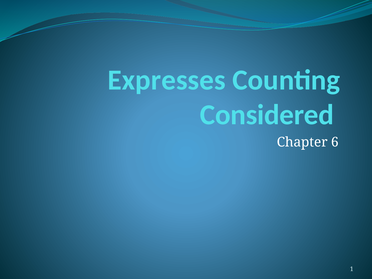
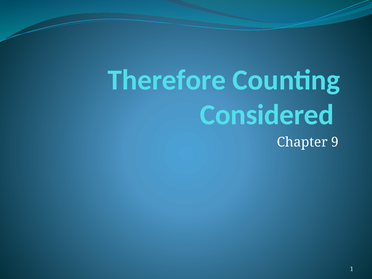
Expresses: Expresses -> Therefore
6: 6 -> 9
